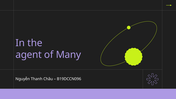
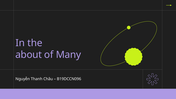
agent: agent -> about
